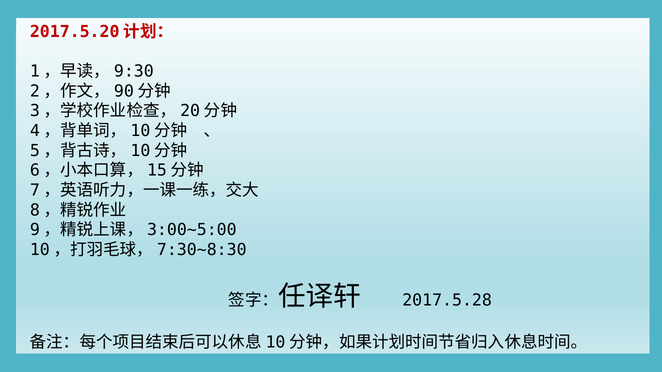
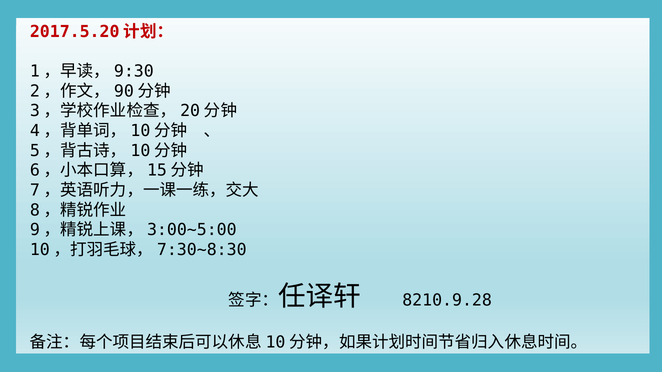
2017.5.28: 2017.5.28 -> 8210.9.28
